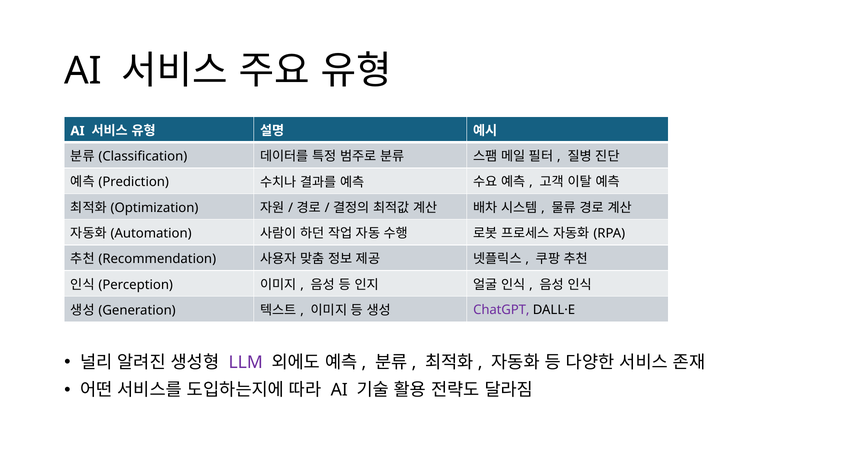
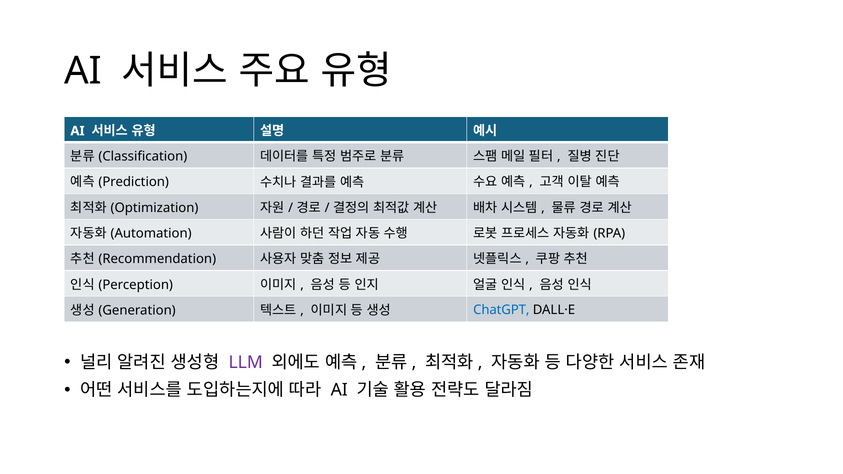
ChatGPT colour: purple -> blue
